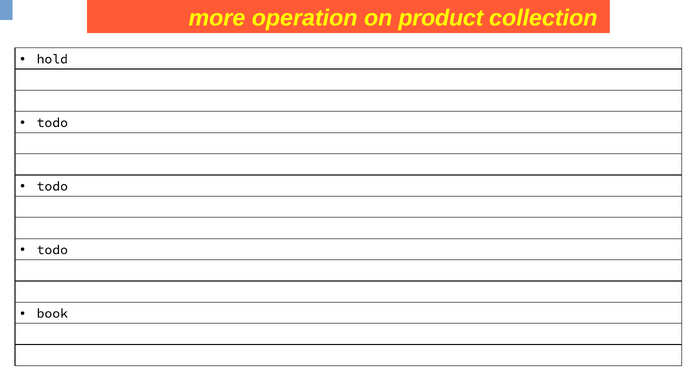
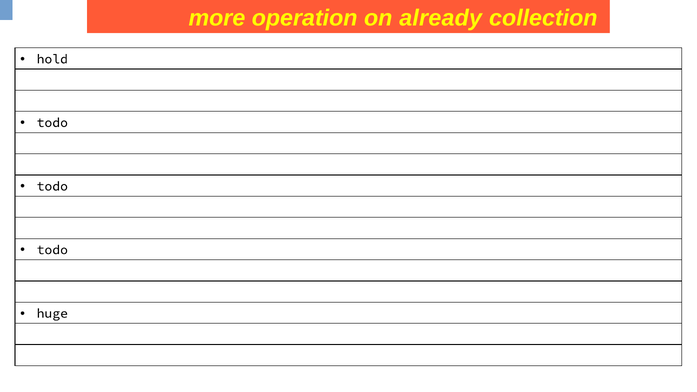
product: product -> already
book: book -> huge
